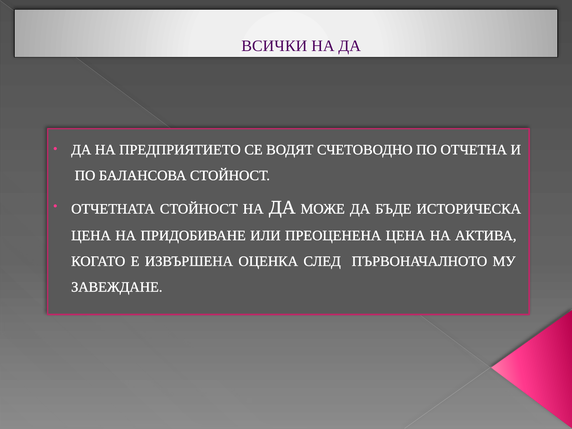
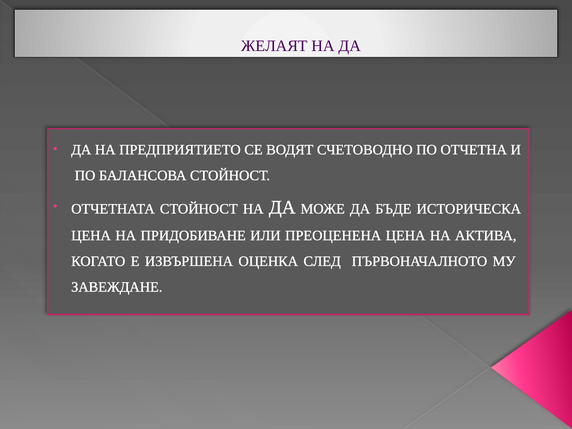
ВСИЧКИ: ВСИЧКИ -> ЖЕЛАЯТ
